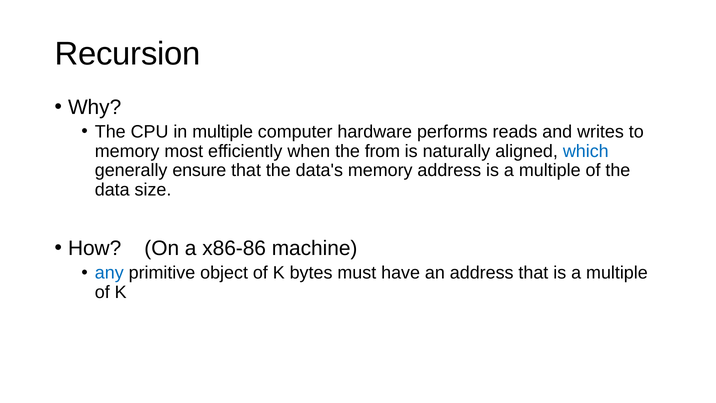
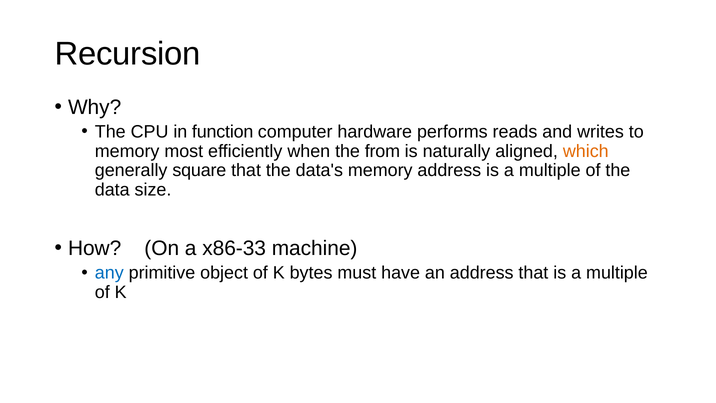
in multiple: multiple -> function
which colour: blue -> orange
ensure: ensure -> square
x86-86: x86-86 -> x86-33
